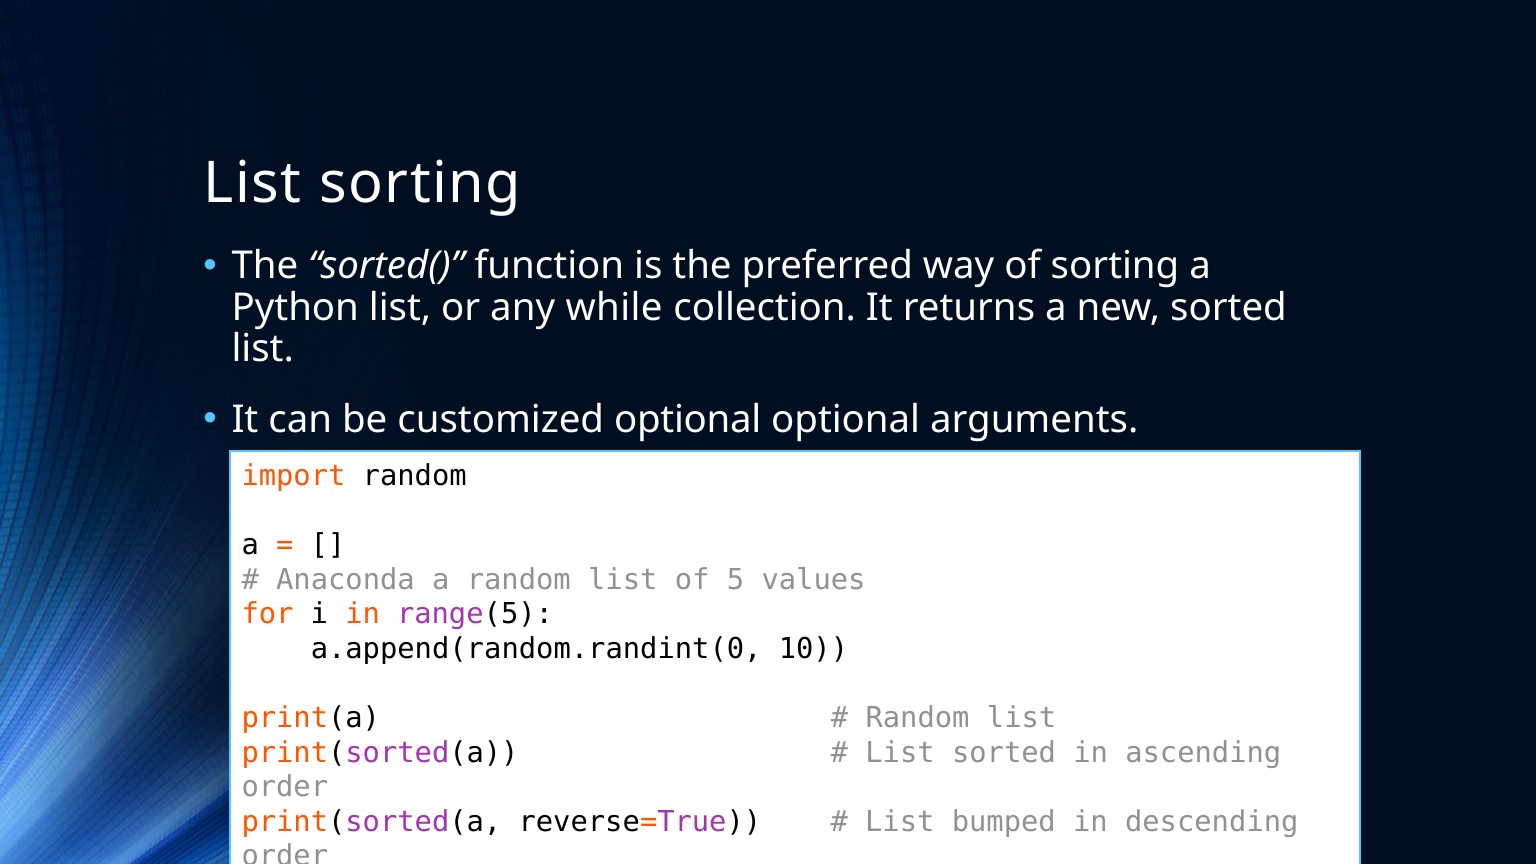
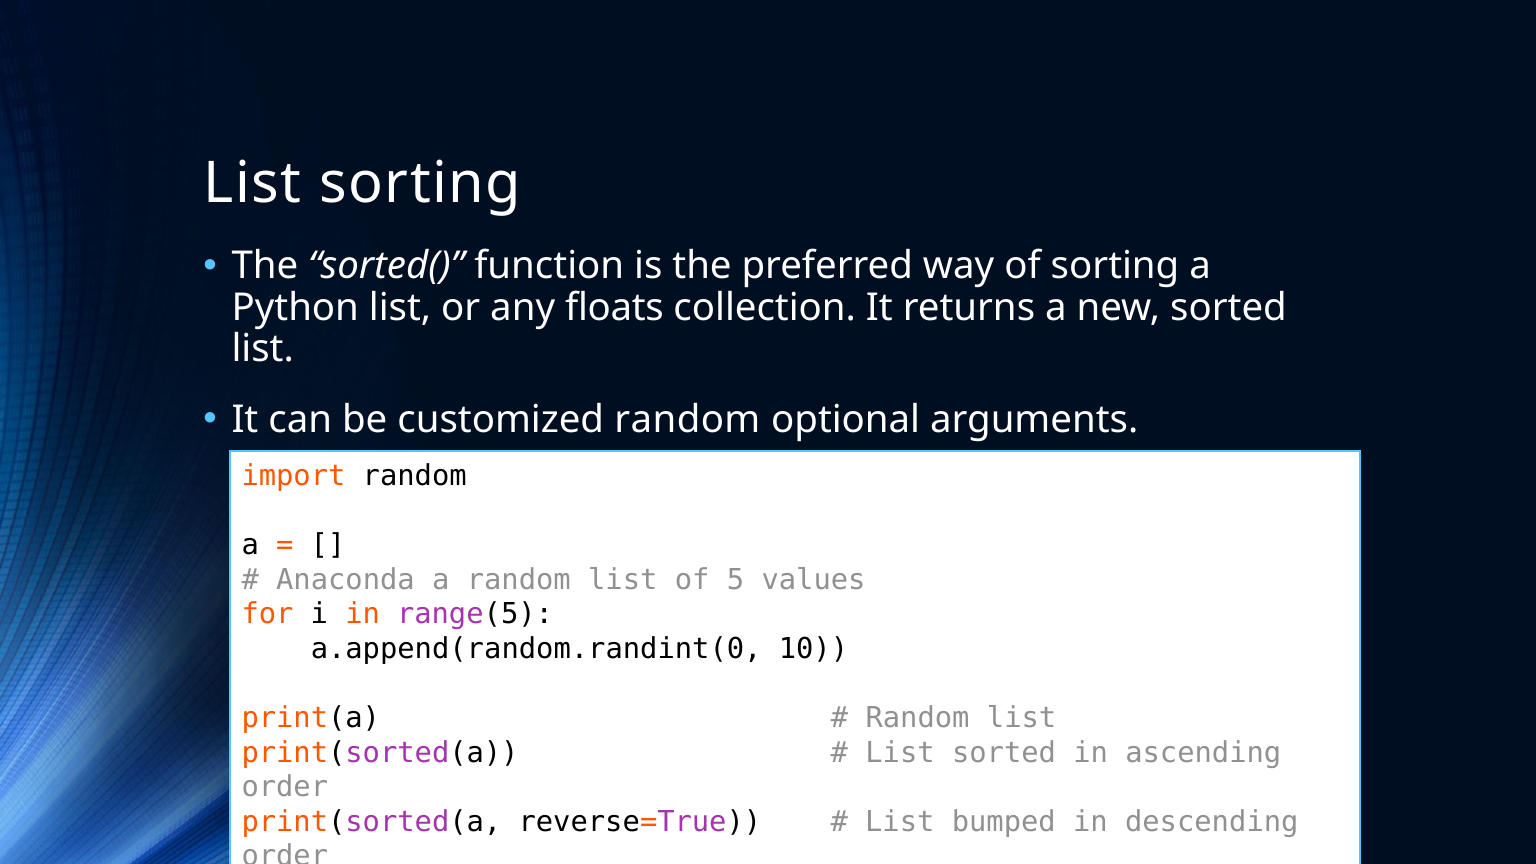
while: while -> floats
customized optional: optional -> random
